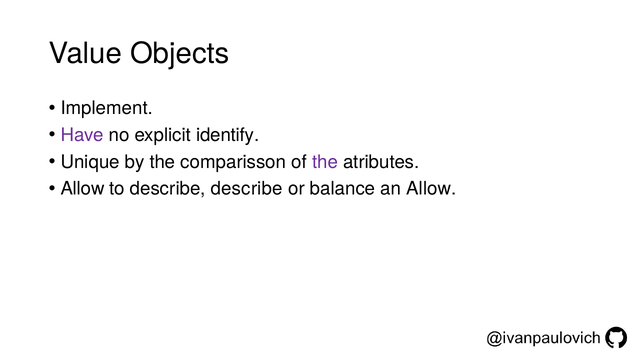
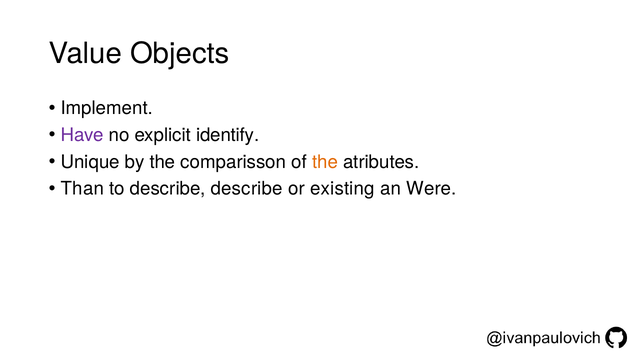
the at (325, 162) colour: purple -> orange
Allow at (83, 189): Allow -> Than
balance: balance -> existing
an Allow: Allow -> Were
